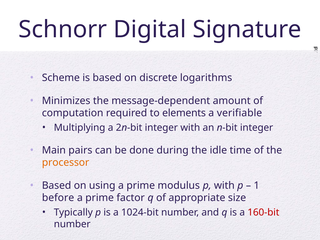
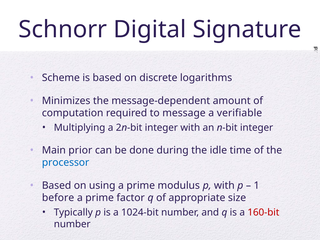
elements: elements -> message
pairs: pairs -> prior
processor colour: orange -> blue
